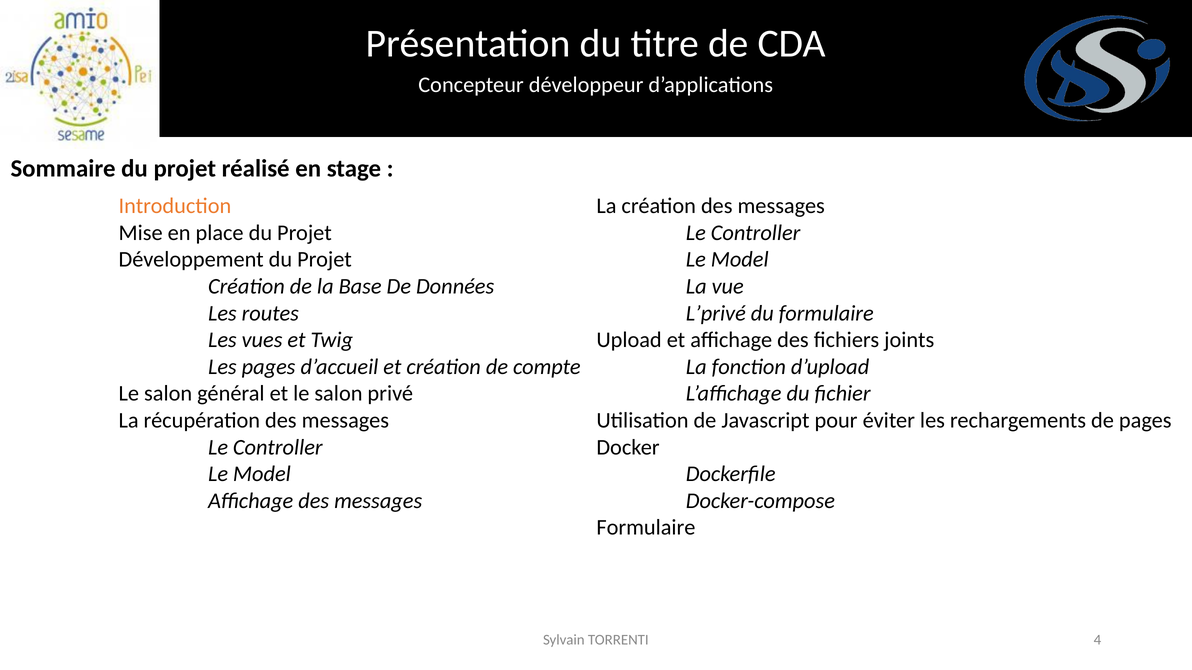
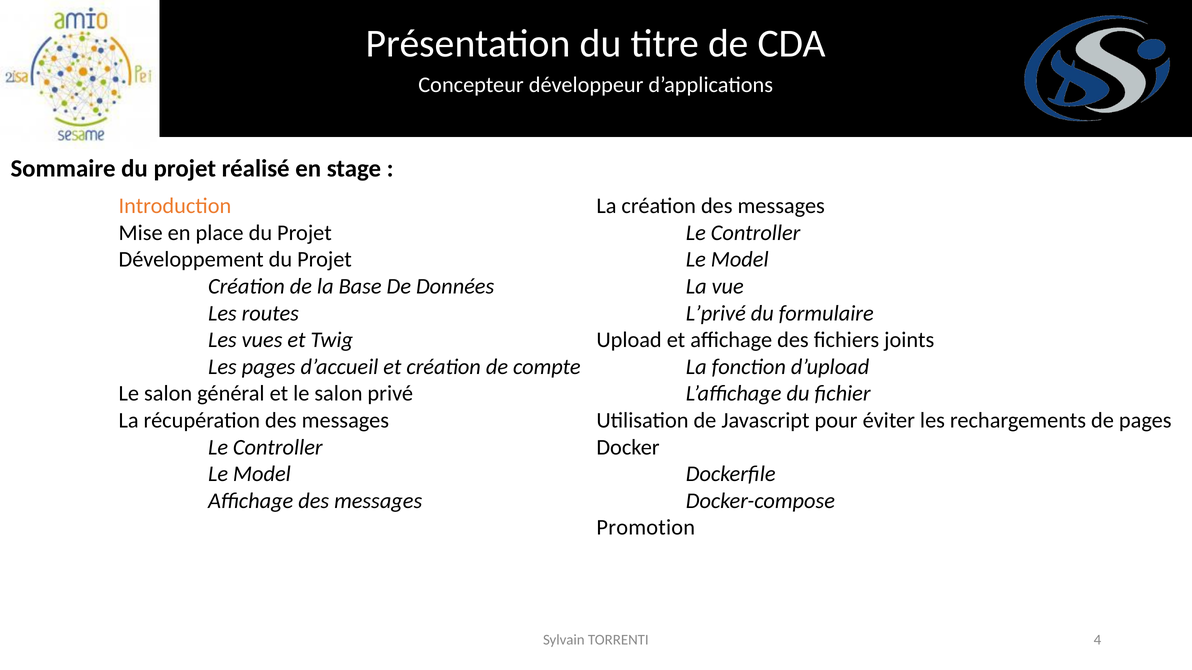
Formulaire at (646, 528): Formulaire -> Promotion
